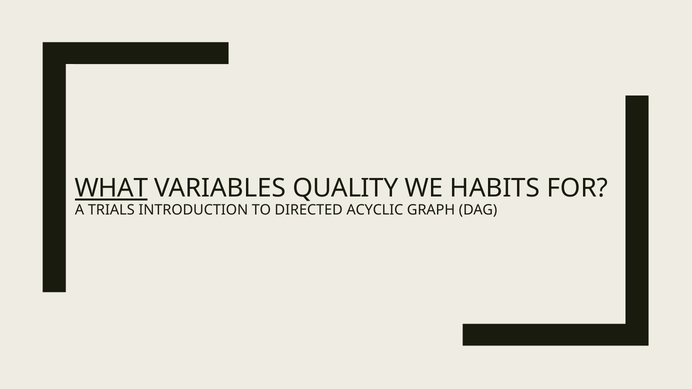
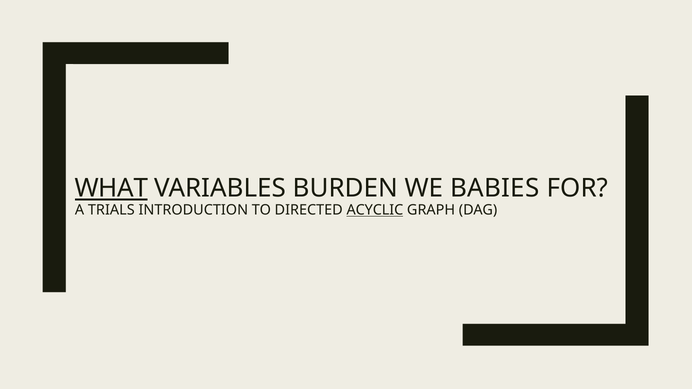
QUALITY: QUALITY -> BURDEN
HABITS: HABITS -> BABIES
ACYCLIC underline: none -> present
